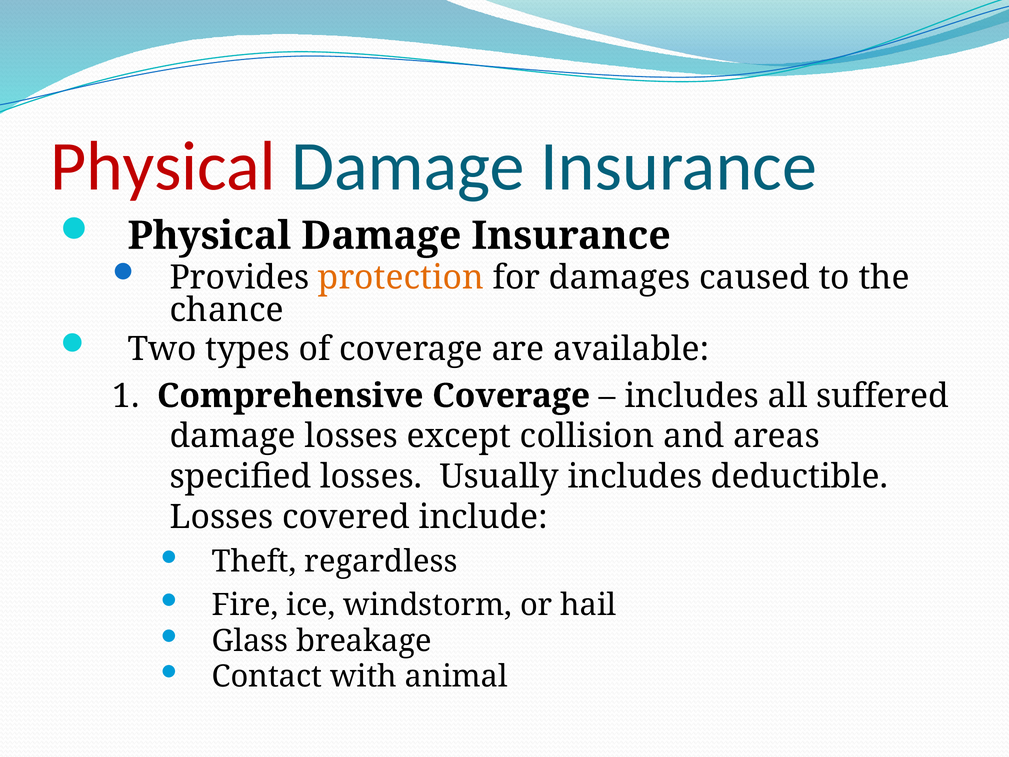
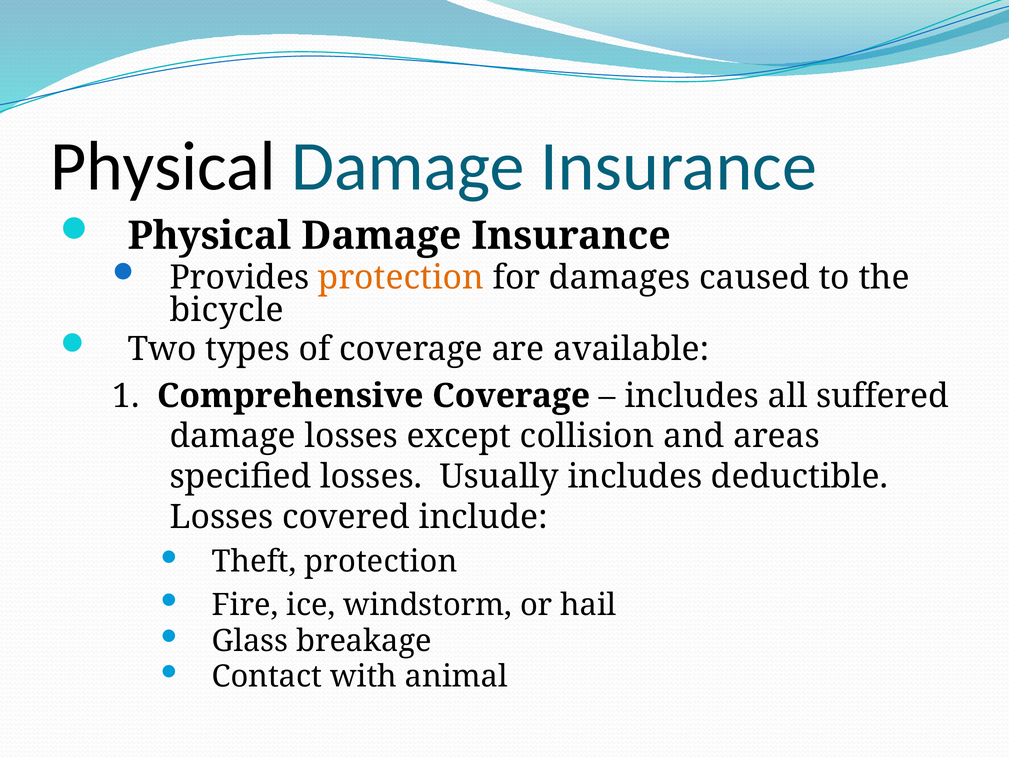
Physical at (163, 167) colour: red -> black
chance: chance -> bicycle
Theft regardless: regardless -> protection
